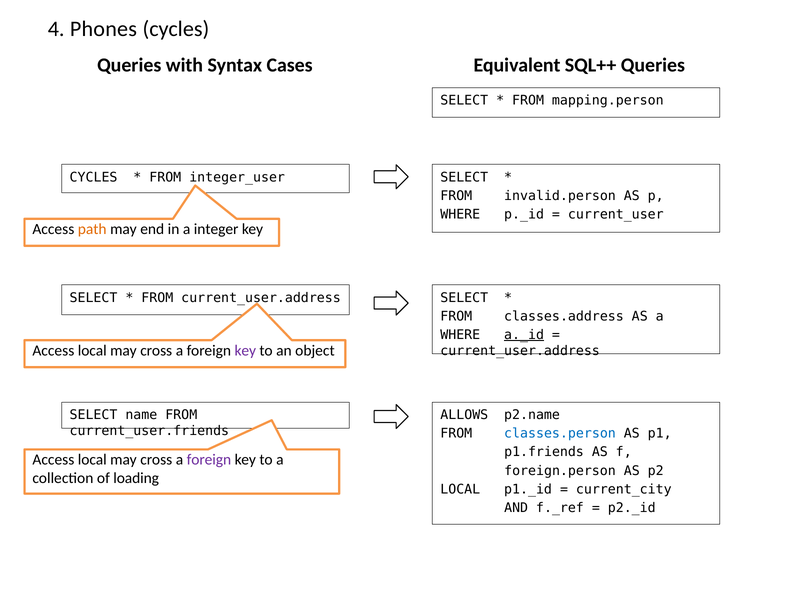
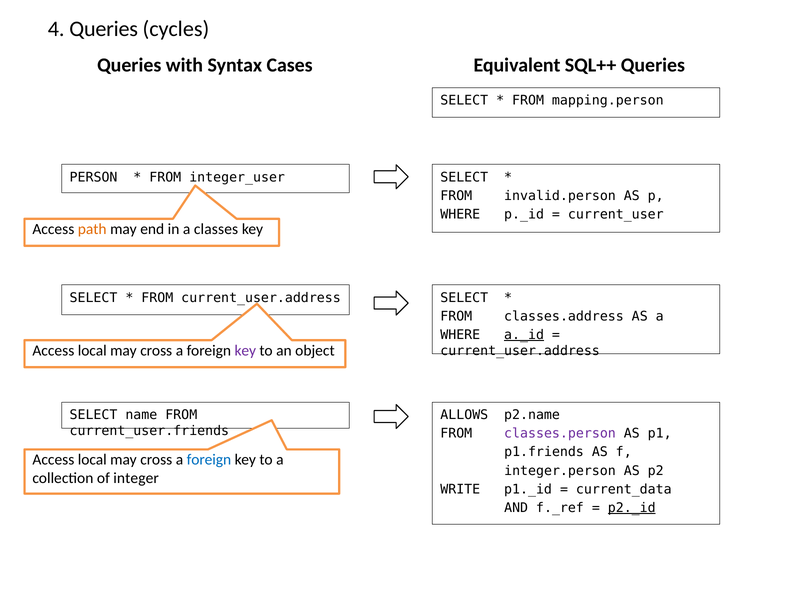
4 Phones: Phones -> Queries
CYCLES at (94, 177): CYCLES -> PERSON
integer: integer -> classes
classes.person colour: blue -> purple
foreign at (209, 460) colour: purple -> blue
foreign.person: foreign.person -> integer.person
loading: loading -> integer
LOCAL at (460, 489): LOCAL -> WRITE
current_city: current_city -> current_data
p2._id underline: none -> present
